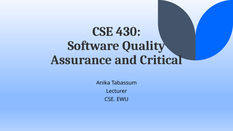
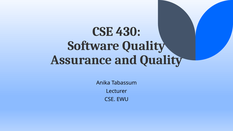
and Critical: Critical -> Quality
